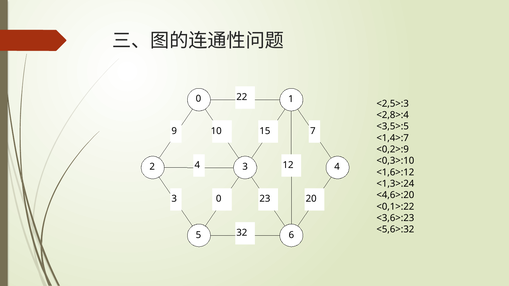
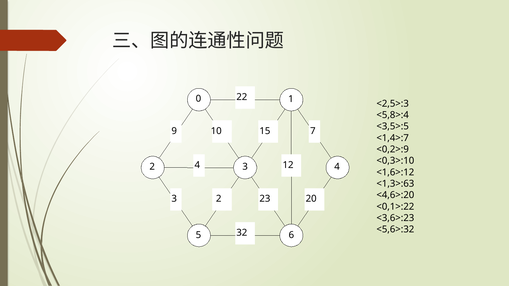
<2,8>:4: <2,8>:4 -> <5,8>:4
<1,3>:24: <1,3>:24 -> <1,3>:63
3 0: 0 -> 2
